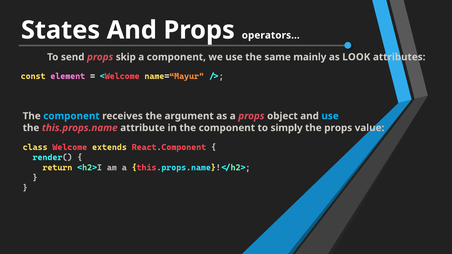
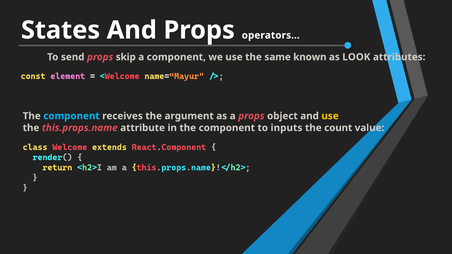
mainly: mainly -> known
use at (330, 116) colour: light blue -> yellow
simply: simply -> inputs
the props: props -> count
